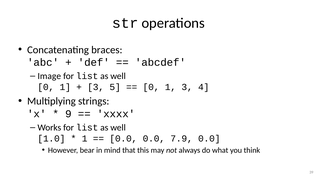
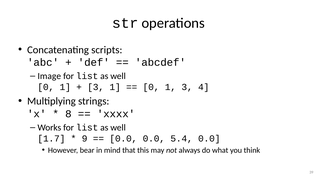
braces: braces -> scripts
3 5: 5 -> 1
9: 9 -> 8
1.0: 1.0 -> 1.7
1 at (85, 139): 1 -> 9
7.9: 7.9 -> 5.4
